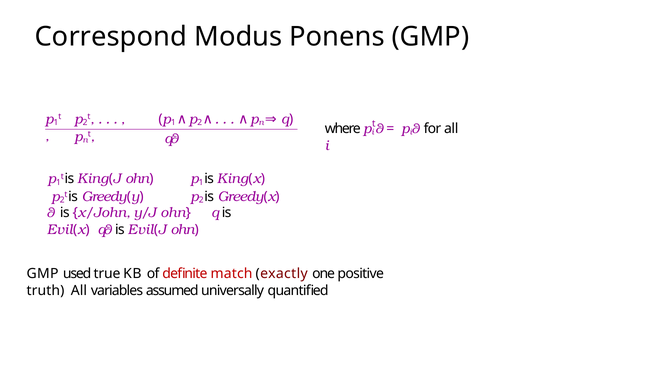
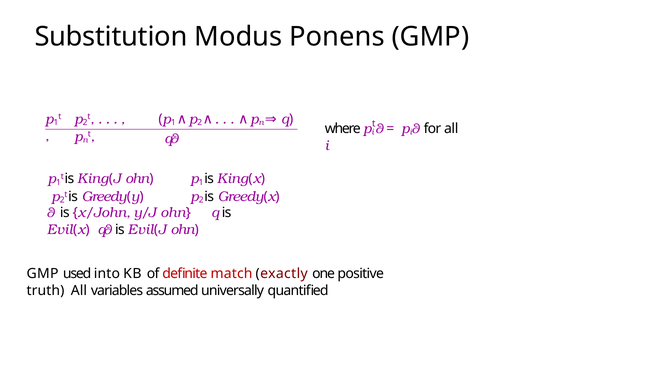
Correspond: Correspond -> Substitution
true: true -> into
